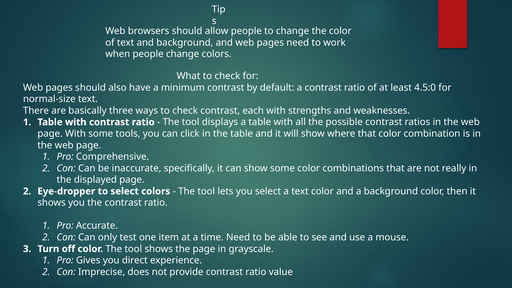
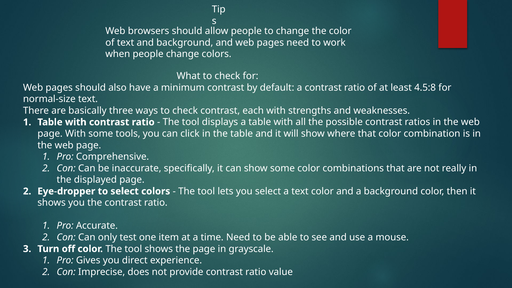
4.5:0: 4.5:0 -> 4.5:8
